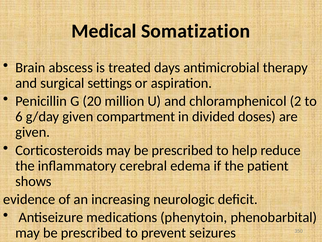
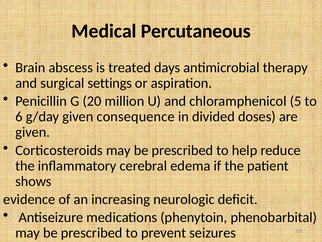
Somatization: Somatization -> Percutaneous
2: 2 -> 5
compartment: compartment -> consequence
